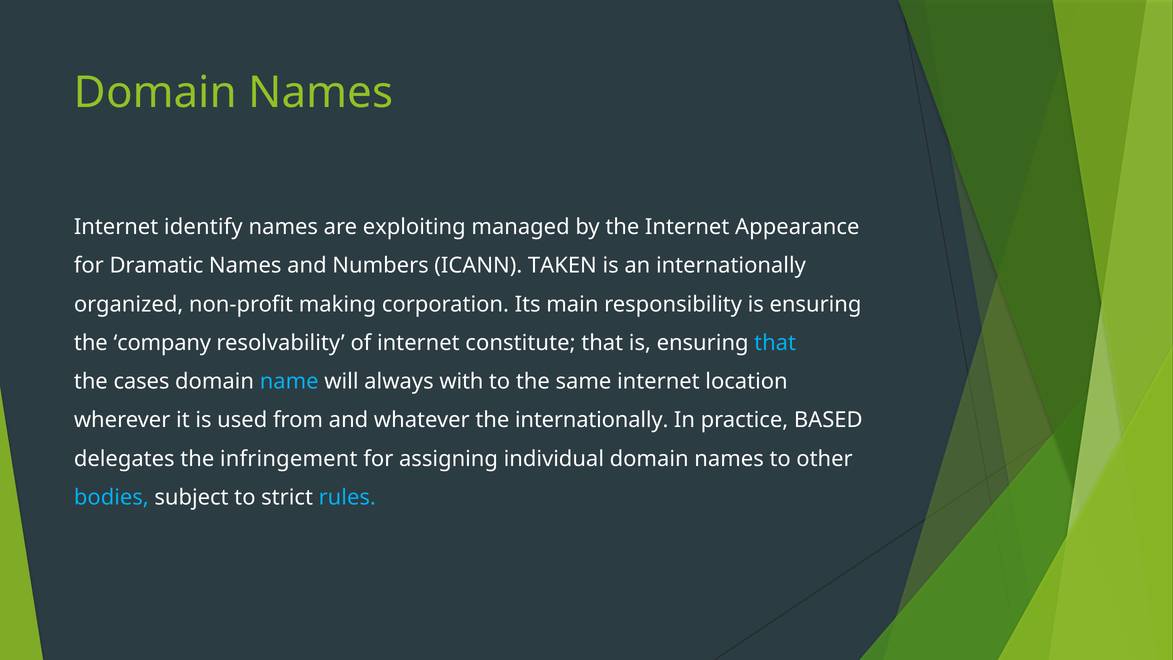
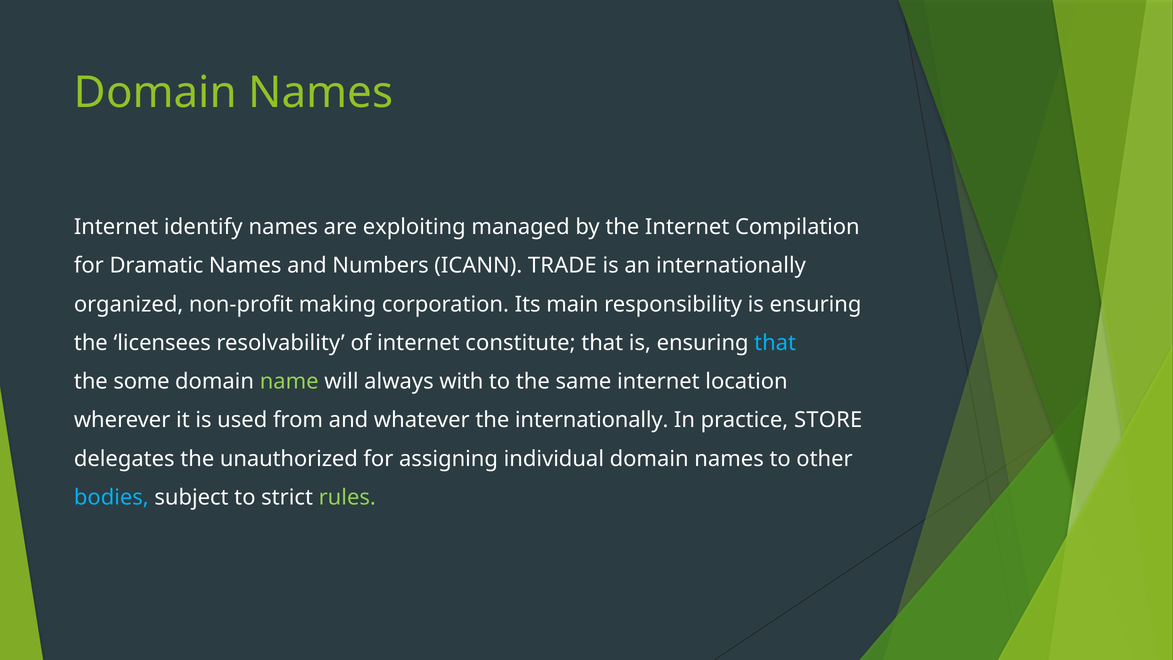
Appearance: Appearance -> Compilation
TAKEN: TAKEN -> TRADE
company: company -> licensees
cases: cases -> some
name colour: light blue -> light green
BASED: BASED -> STORE
infringement: infringement -> unauthorized
rules colour: light blue -> light green
